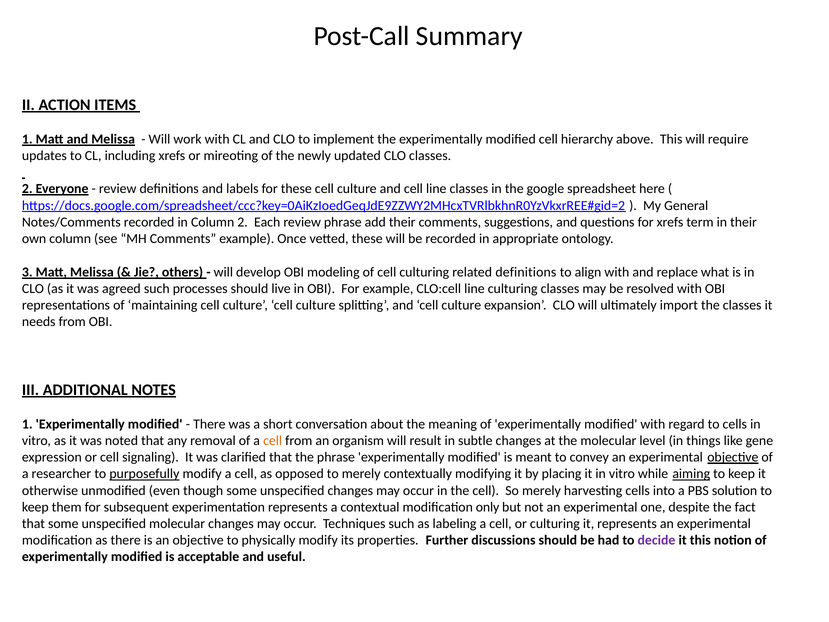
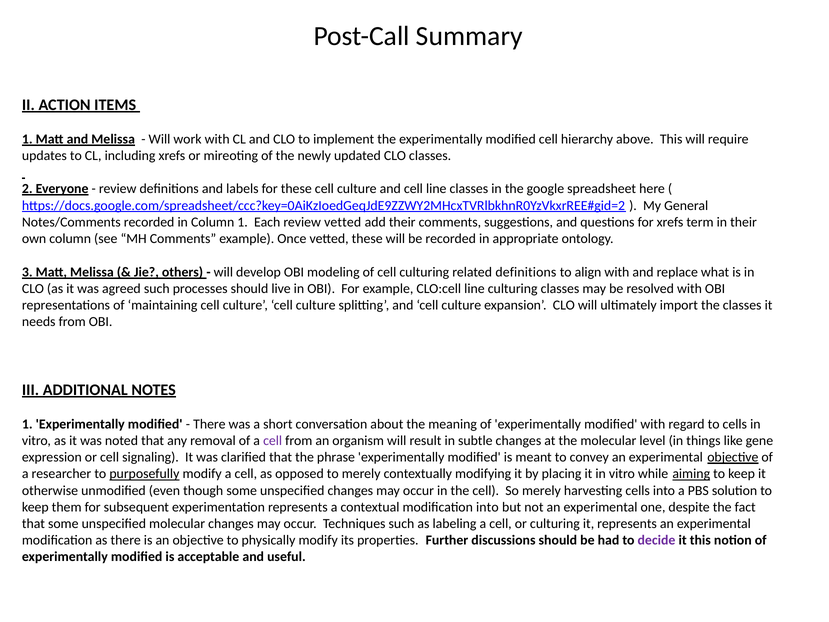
Column 2: 2 -> 1
review phrase: phrase -> vetted
cell at (273, 441) colour: orange -> purple
modification only: only -> into
